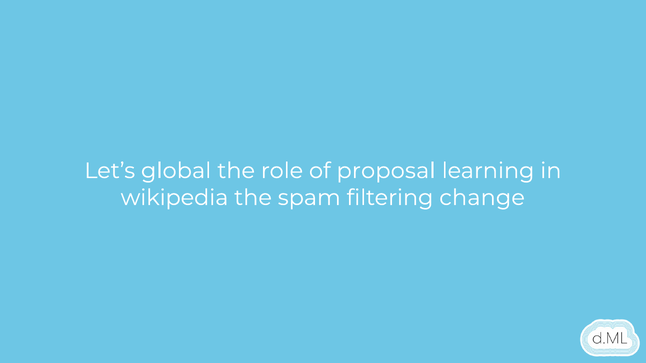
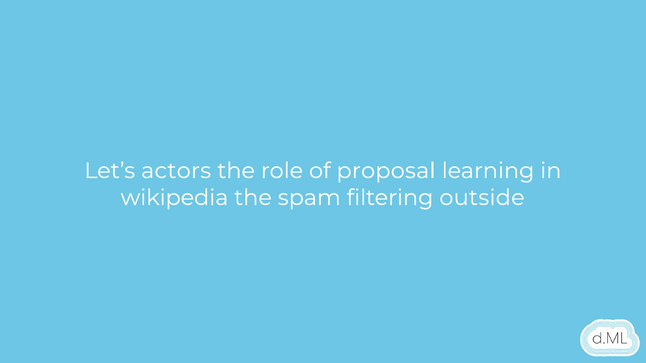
global: global -> actors
change: change -> outside
